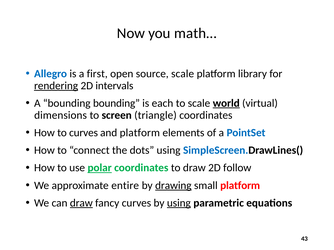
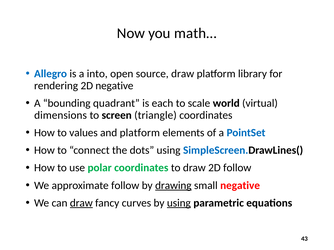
first: first -> into
source scale: scale -> draw
rendering underline: present -> none
2D intervals: intervals -> negative
bounding bounding: bounding -> quadrant
world underline: present -> none
to curves: curves -> values
polar underline: present -> none
approximate entire: entire -> follow
small platform: platform -> negative
